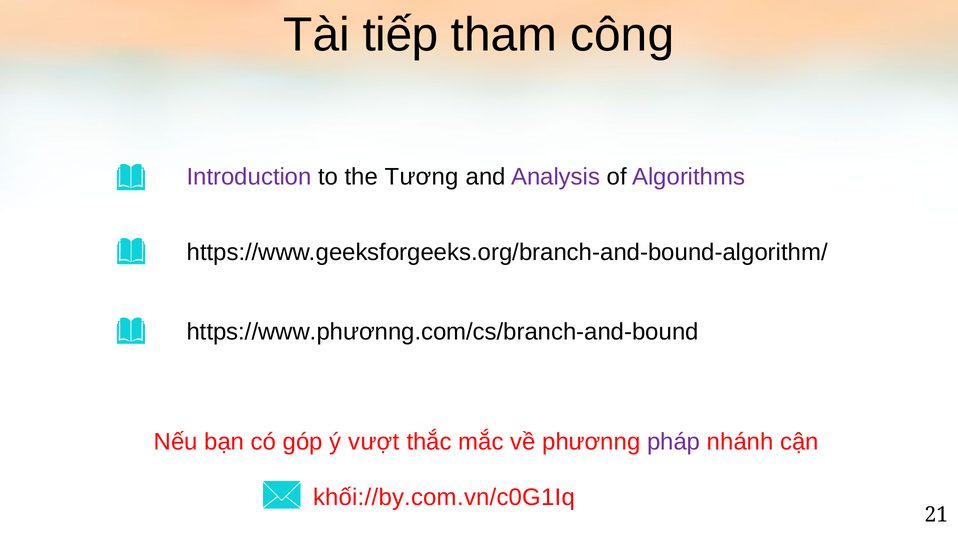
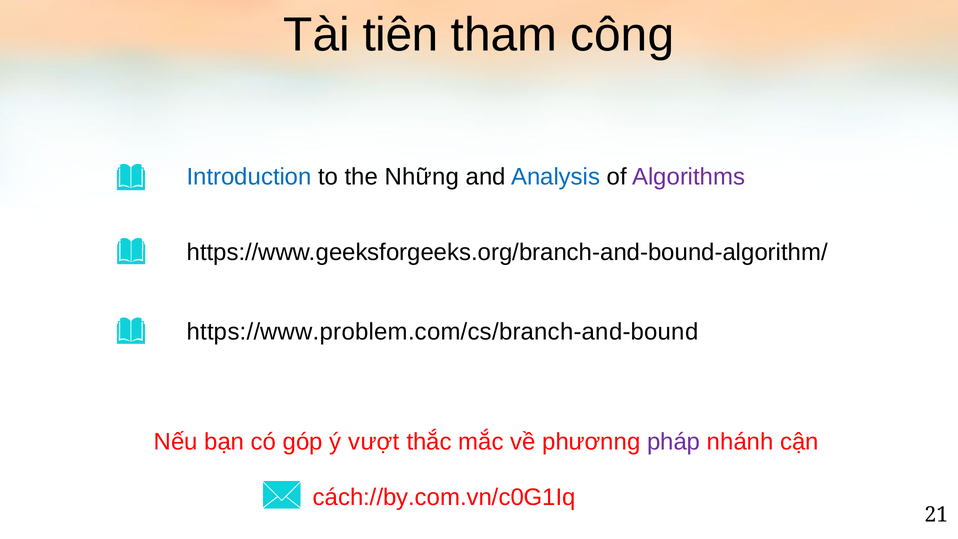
tiếp: tiếp -> tiên
Introduction colour: purple -> blue
Tương: Tương -> Những
Analysis colour: purple -> blue
https://www.phươnng.com/cs/branch-and-bound: https://www.phươnng.com/cs/branch-and-bound -> https://www.problem.com/cs/branch-and-bound
khối://by.com.vn/c0G1Iq: khối://by.com.vn/c0G1Iq -> cách://by.com.vn/c0G1Iq
